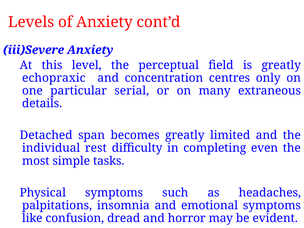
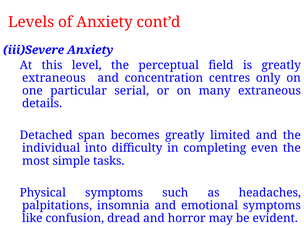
echopraxic at (54, 78): echopraxic -> extraneous
rest: rest -> into
